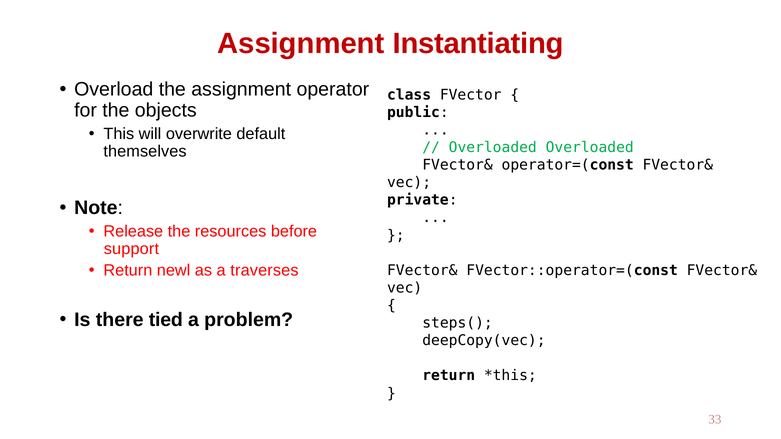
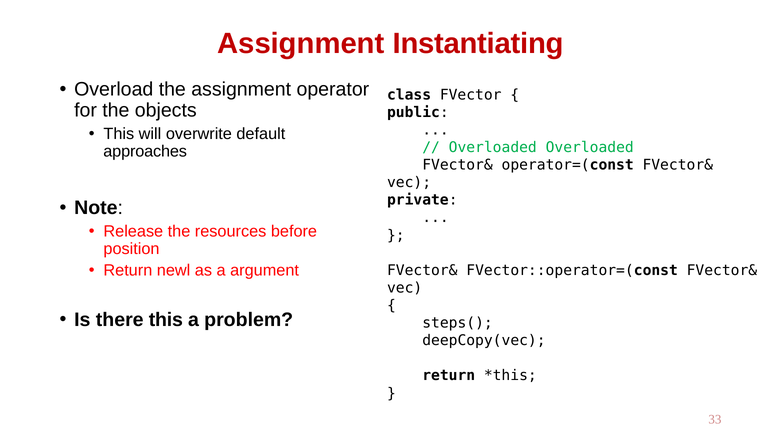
themselves: themselves -> approaches
support: support -> position
traverses: traverses -> argument
there tied: tied -> this
